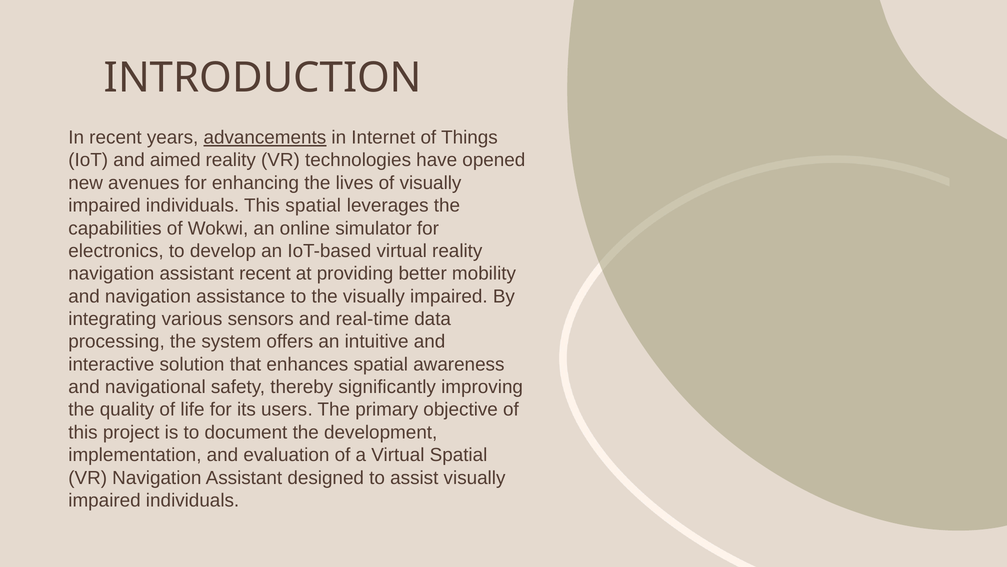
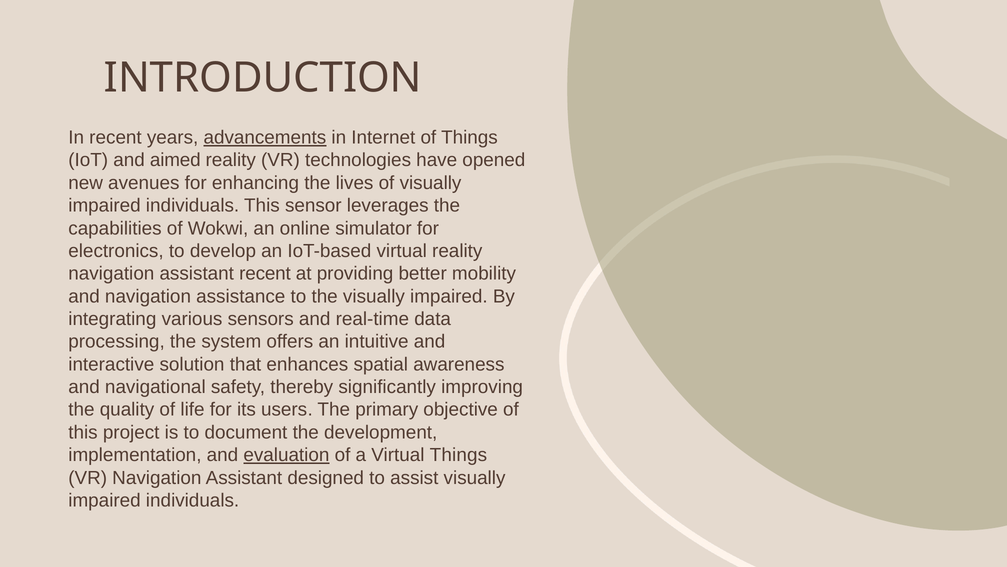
This spatial: spatial -> sensor
evaluation underline: none -> present
Virtual Spatial: Spatial -> Things
